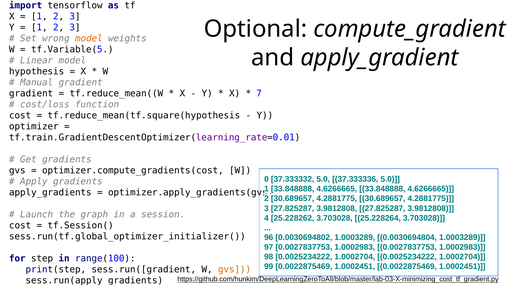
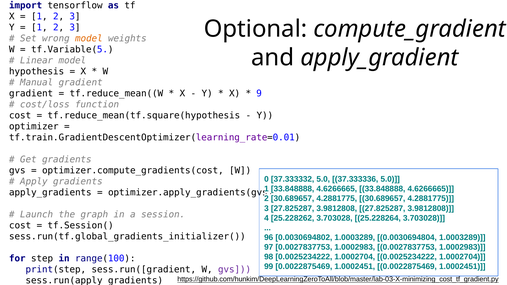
7: 7 -> 9
sess.run(tf.global_optimizer_initializer(: sess.run(tf.global_optimizer_initializer( -> sess.run(tf.global_gradients_initializer(
gvs at (235, 270) colour: orange -> purple
